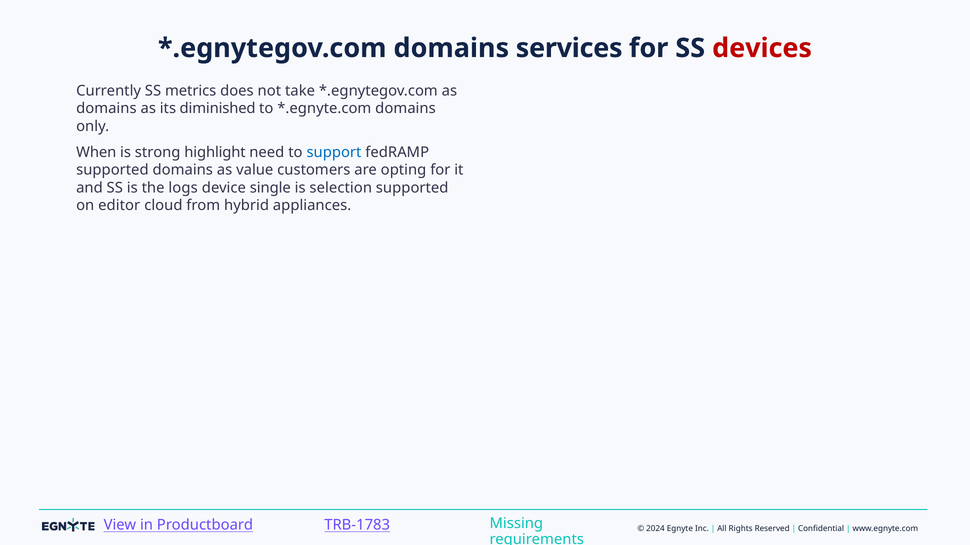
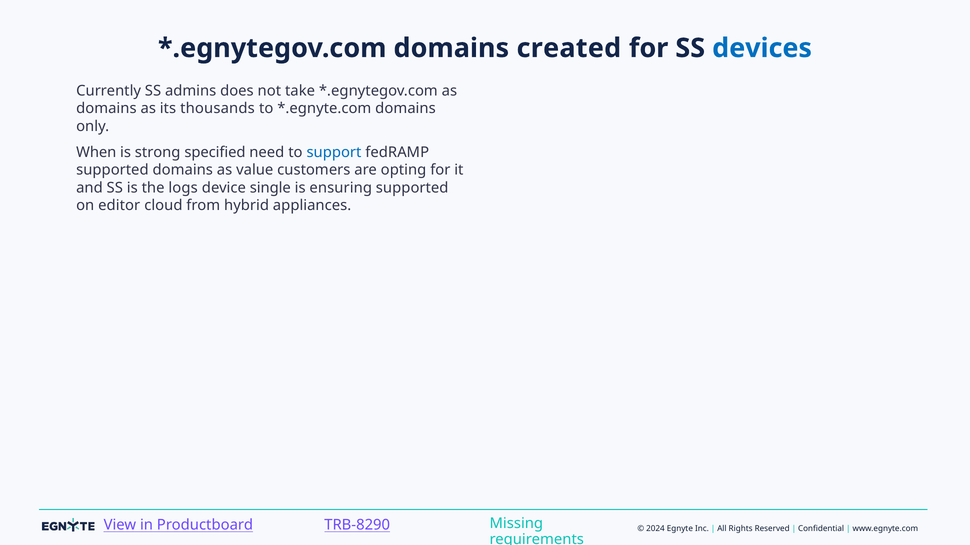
services: services -> created
devices colour: red -> blue
metrics: metrics -> admins
diminished: diminished -> thousands
highlight: highlight -> specified
selection: selection -> ensuring
TRB-1783: TRB-1783 -> TRB-8290
